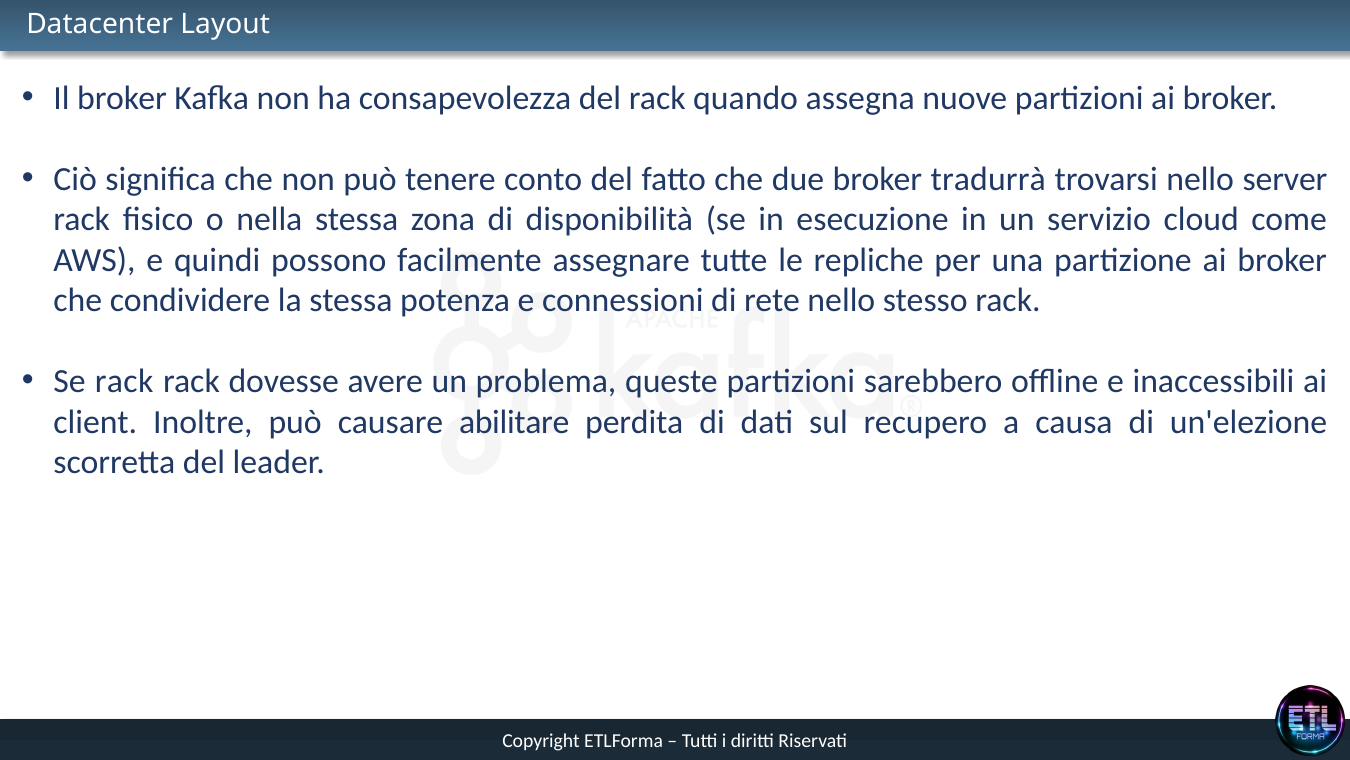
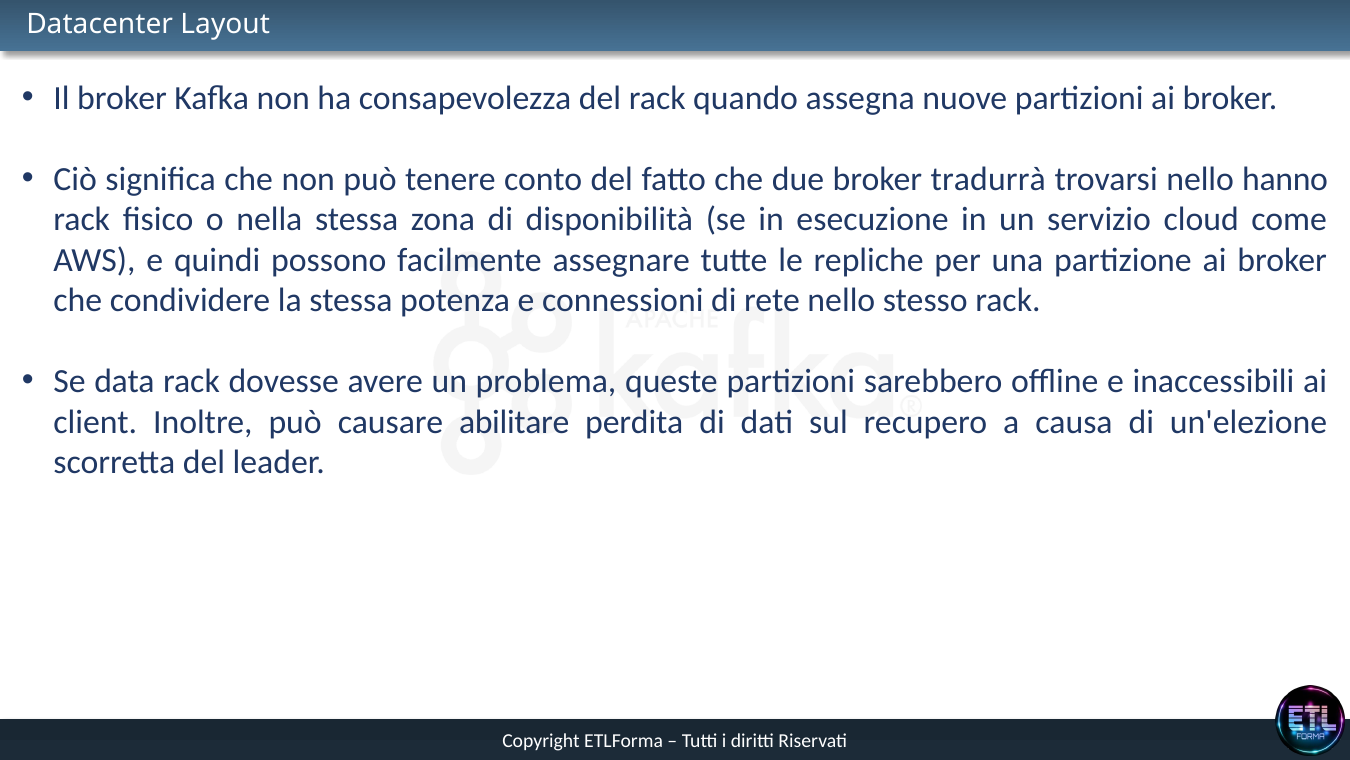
server: server -> hanno
Se rack: rack -> data
